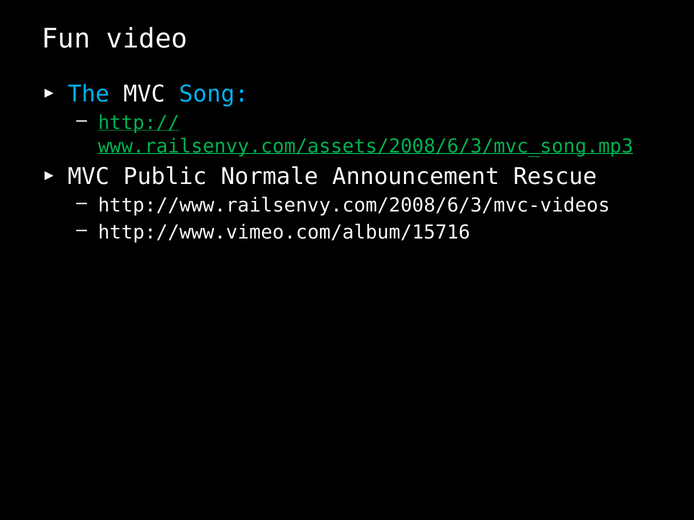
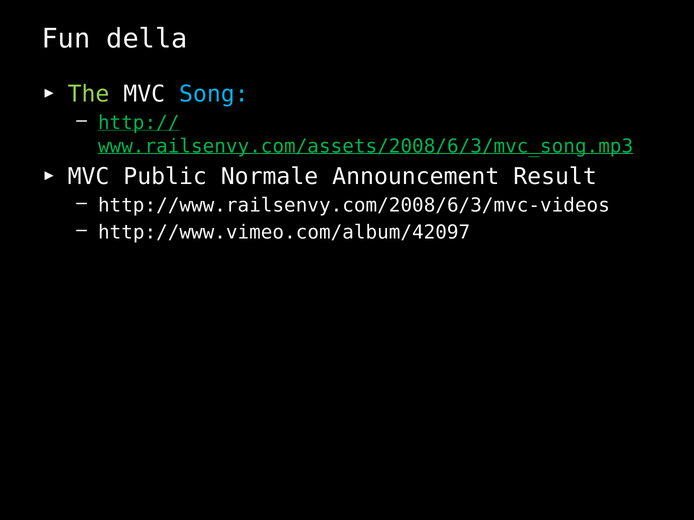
video: video -> della
The colour: light blue -> light green
Rescue: Rescue -> Result
http://www.vimeo.com/album/15716: http://www.vimeo.com/album/15716 -> http://www.vimeo.com/album/42097
